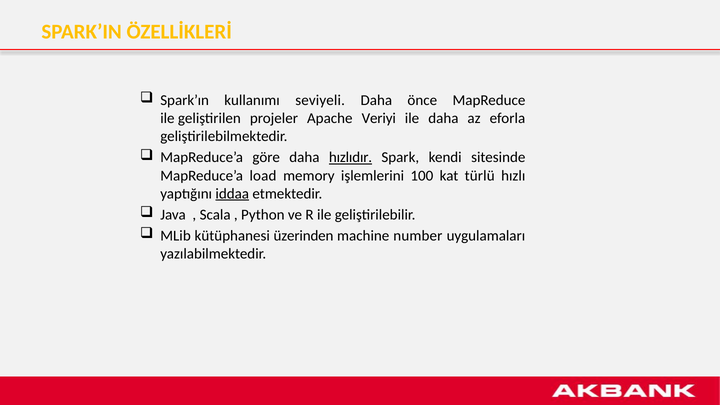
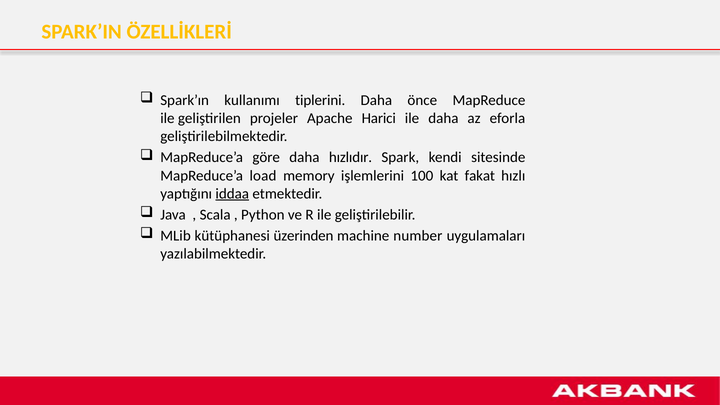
seviyeli: seviyeli -> tiplerini
Veriyi: Veriyi -> Harici
hızlıdır underline: present -> none
türlü: türlü -> fakat
